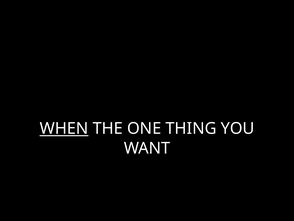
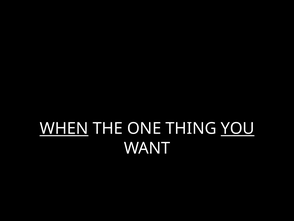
YOU underline: none -> present
